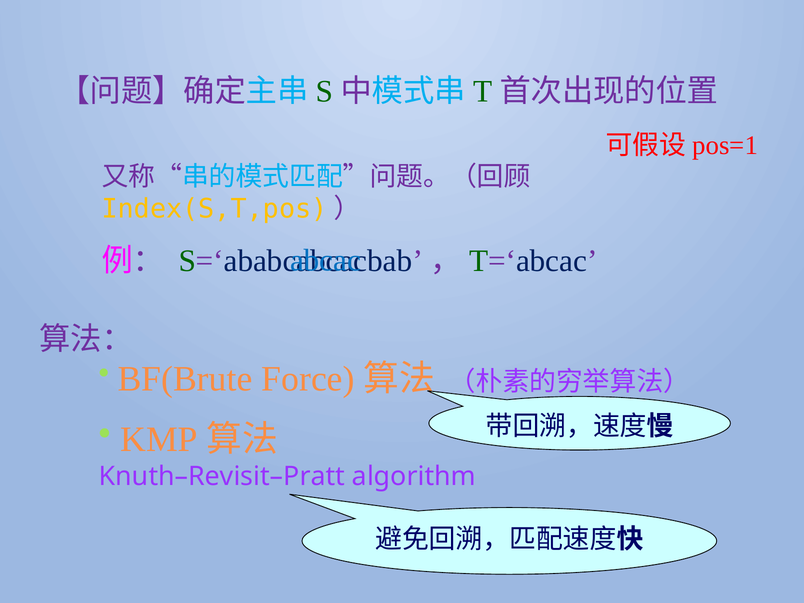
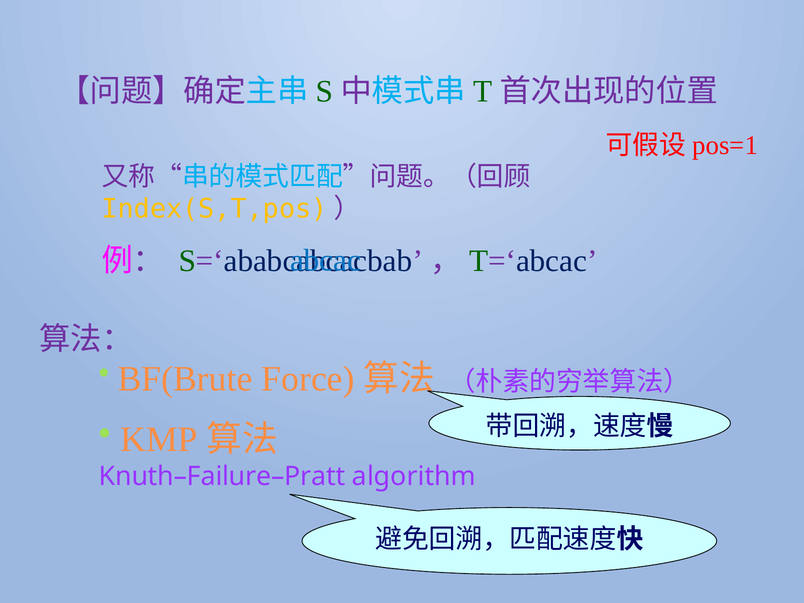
Knuth–Revisit–Pratt: Knuth–Revisit–Pratt -> Knuth–Failure–Pratt
